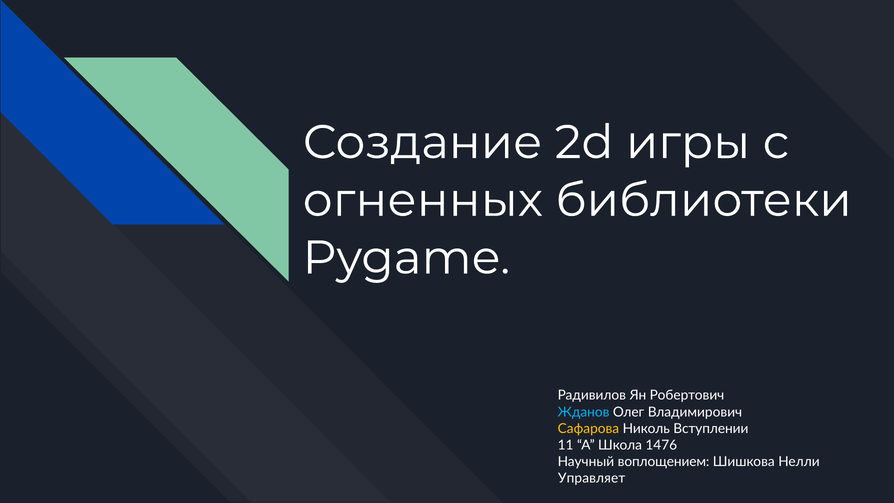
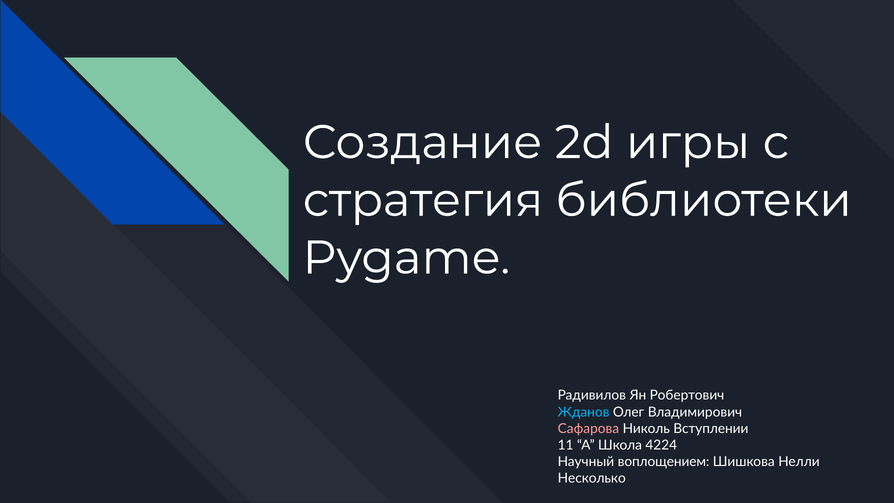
огненных: огненных -> стратегия
Сафарова colour: yellow -> pink
1476: 1476 -> 4224
Управляет: Управляет -> Несколько
